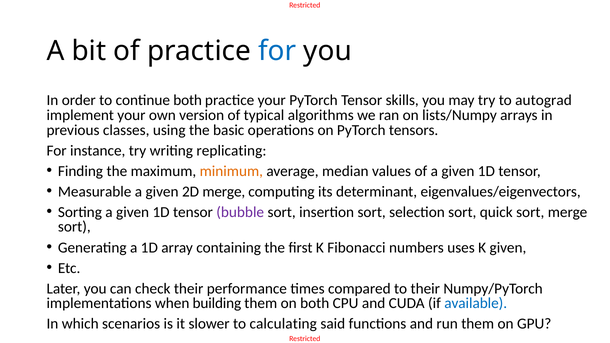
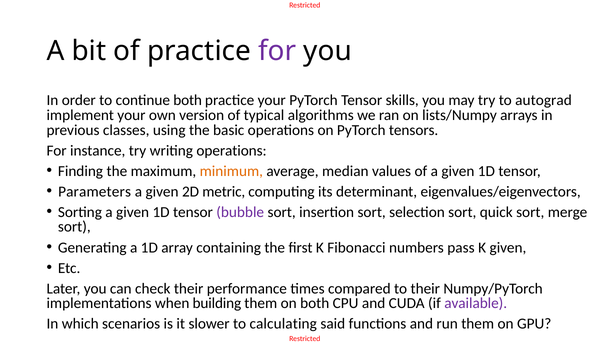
for at (277, 51) colour: blue -> purple
writing replicating: replicating -> operations
Measurable: Measurable -> Parameters
2D merge: merge -> metric
uses: uses -> pass
available colour: blue -> purple
